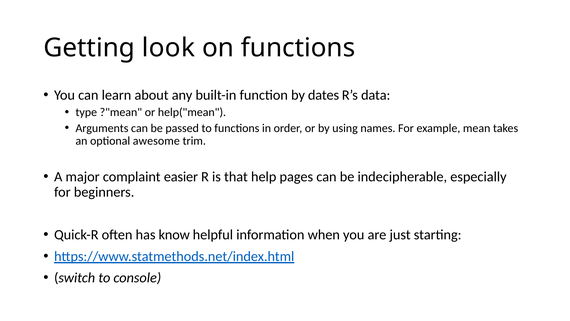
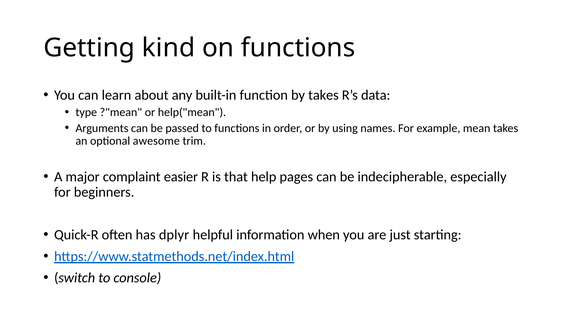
look: look -> kind
by dates: dates -> takes
know: know -> dplyr
